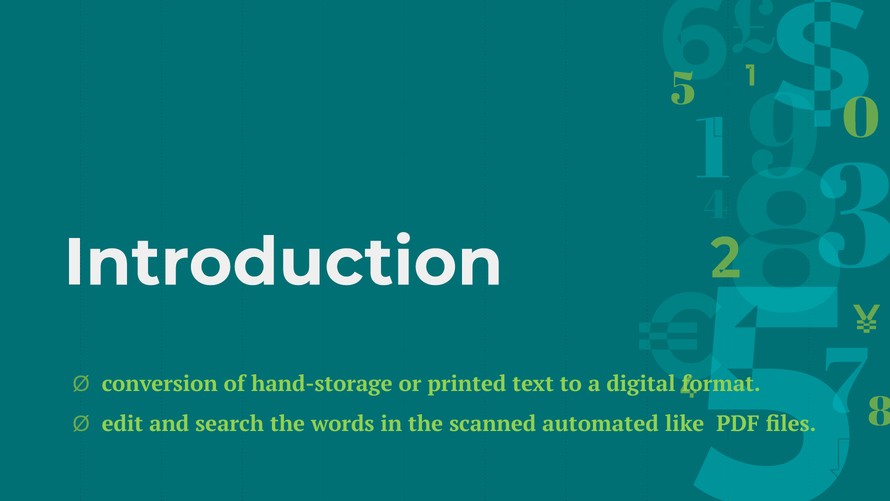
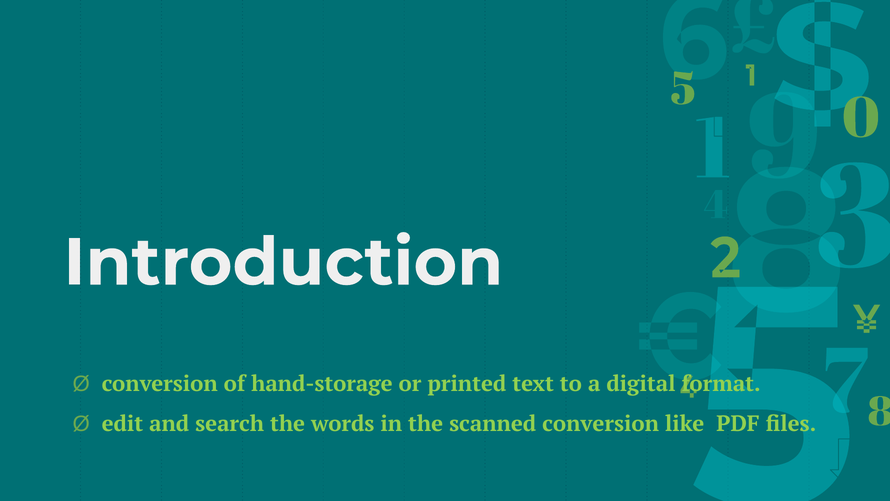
scanned automated: automated -> conversion
